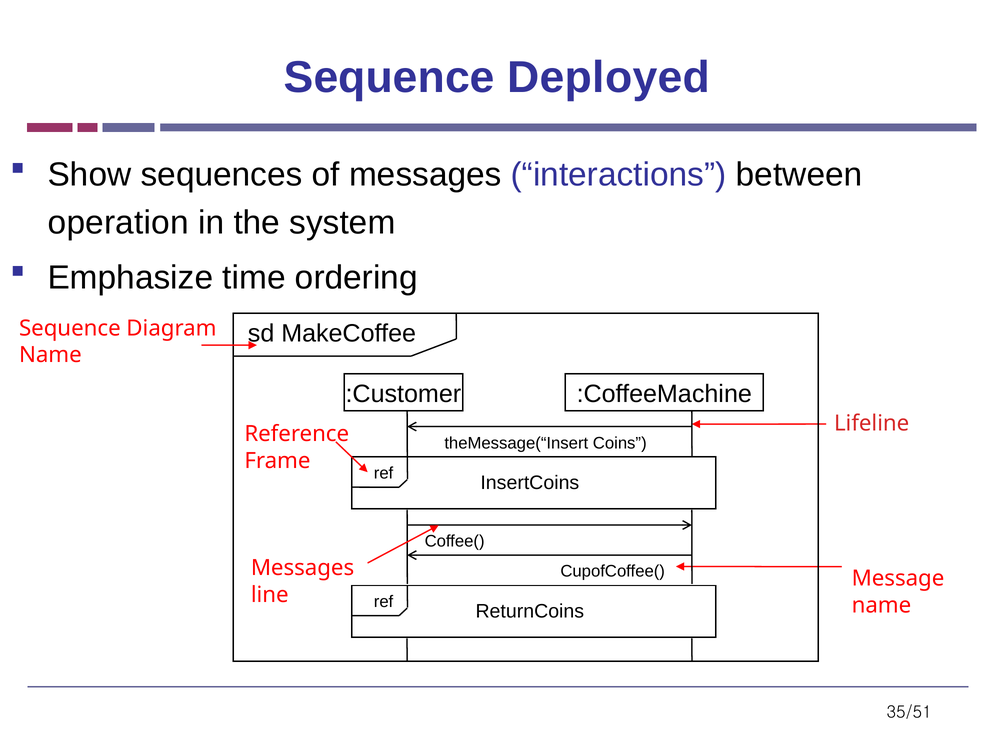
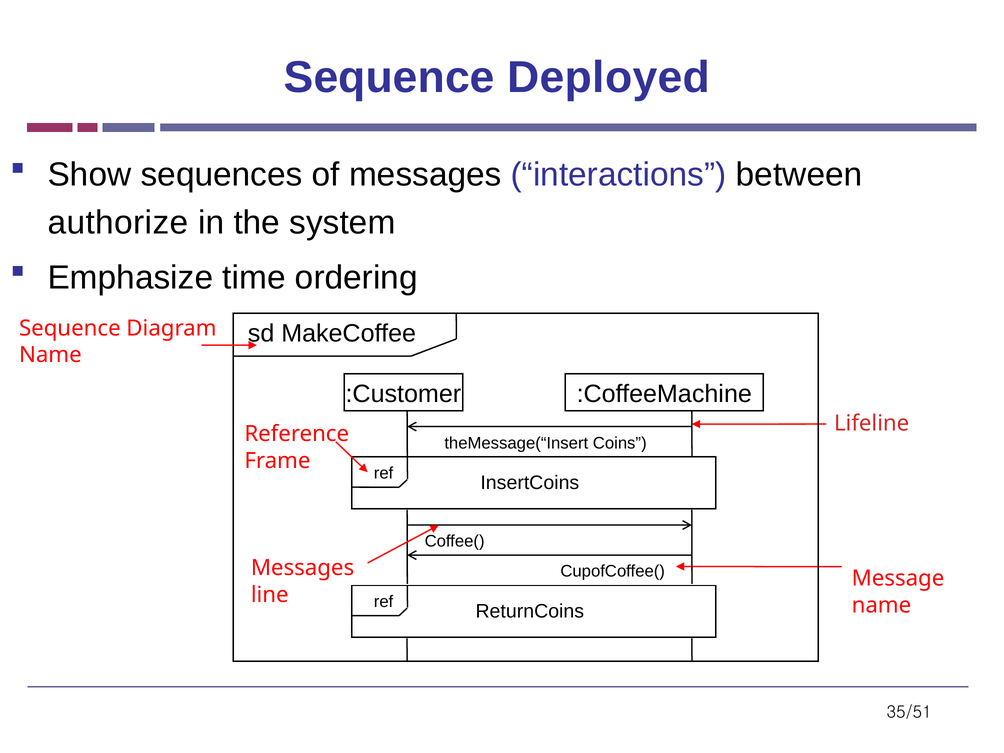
operation: operation -> authorize
